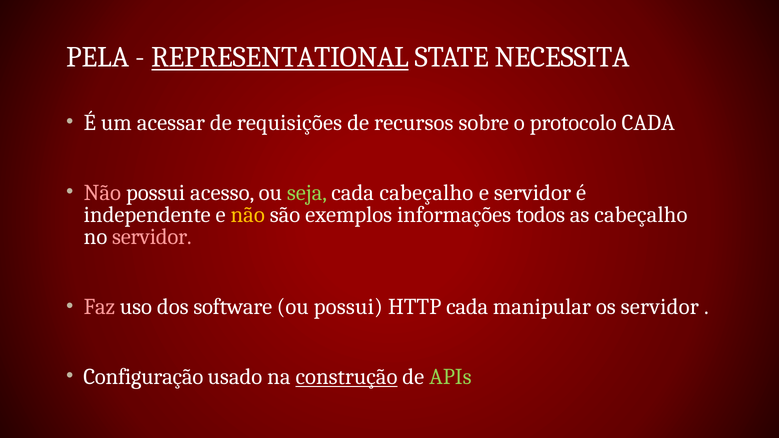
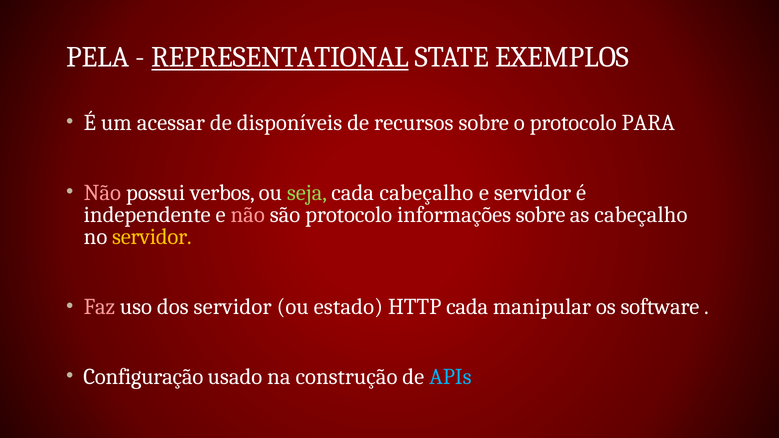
NECESSITA: NECESSITA -> EXEMPLOS
requisições: requisições -> disponíveis
protocolo CADA: CADA -> PARA
acesso: acesso -> verbos
não at (248, 215) colour: yellow -> pink
são exemplos: exemplos -> protocolo
informações todos: todos -> sobre
servidor at (152, 237) colour: pink -> yellow
dos software: software -> servidor
ou possui: possui -> estado
os servidor: servidor -> software
construção underline: present -> none
APIs colour: light green -> light blue
